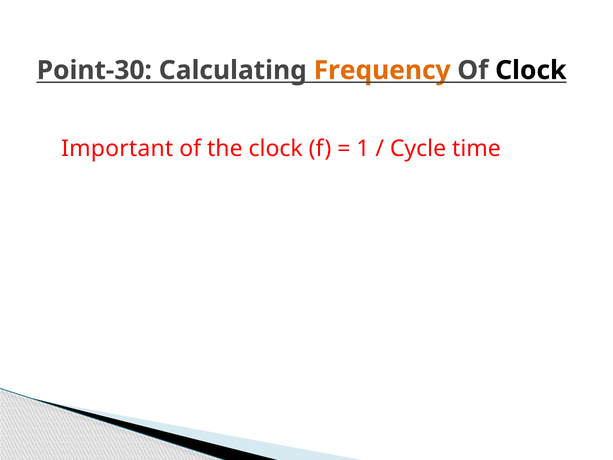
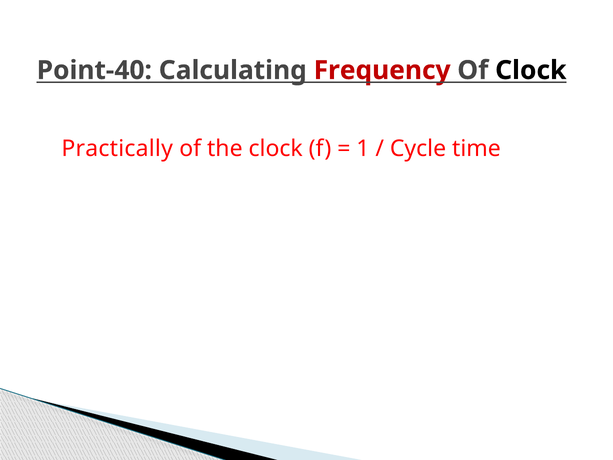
Point-30: Point-30 -> Point-40
Frequency colour: orange -> red
Important: Important -> Practically
